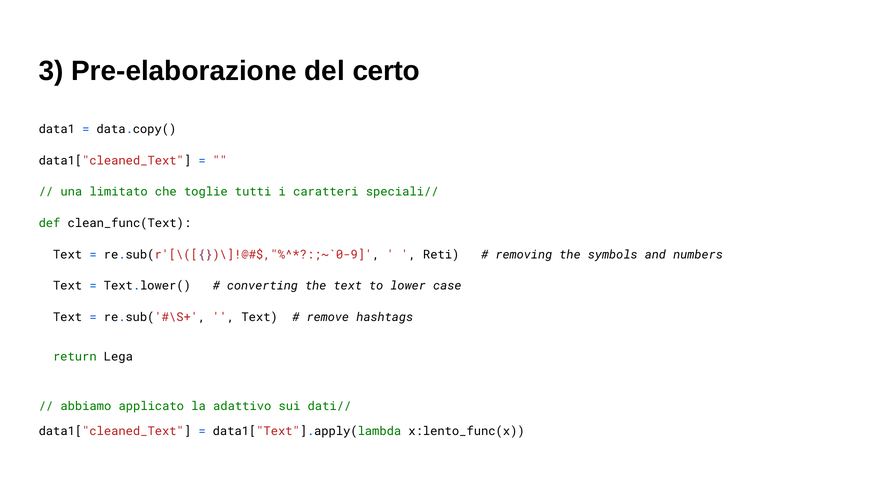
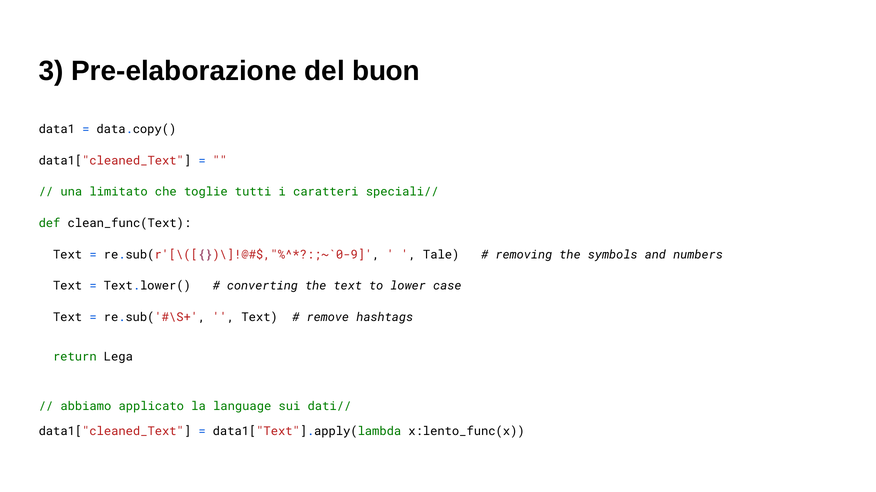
certo: certo -> buon
Reti: Reti -> Tale
adattivo: adattivo -> language
